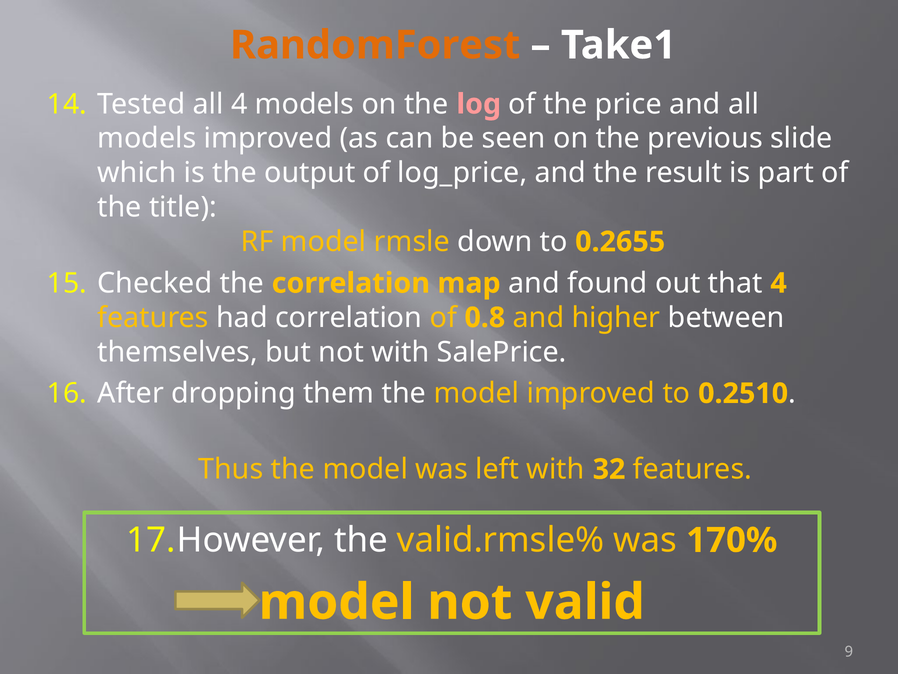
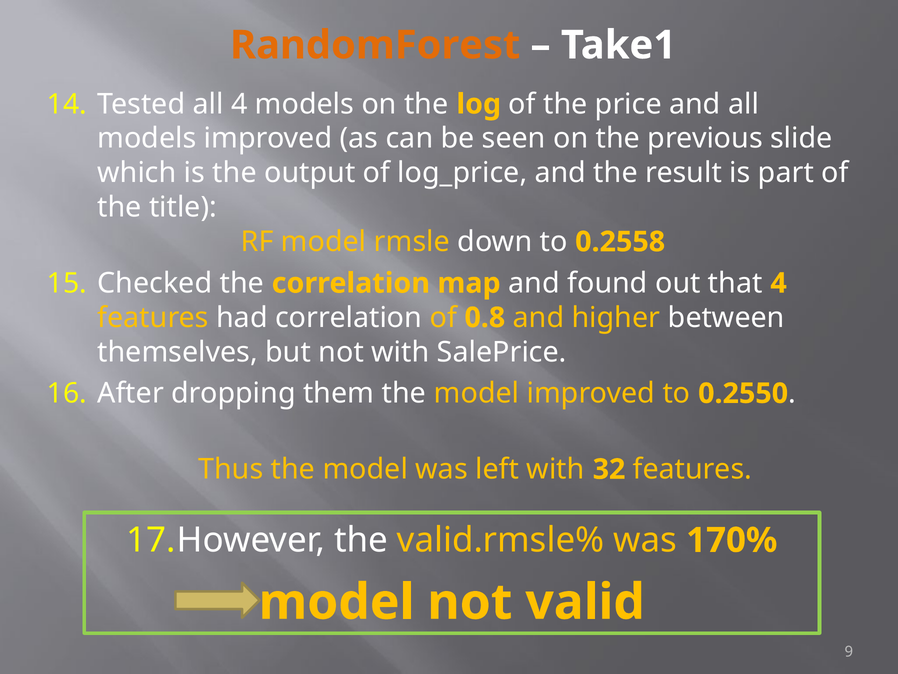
log colour: pink -> yellow
0.2655: 0.2655 -> 0.2558
0.2510: 0.2510 -> 0.2550
